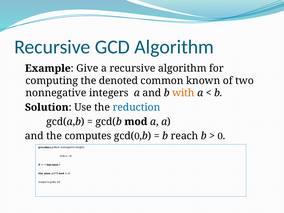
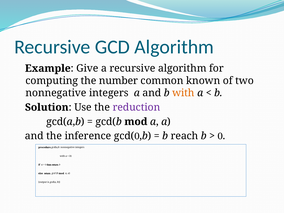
denoted: denoted -> number
reduction colour: blue -> purple
computes: computes -> inference
